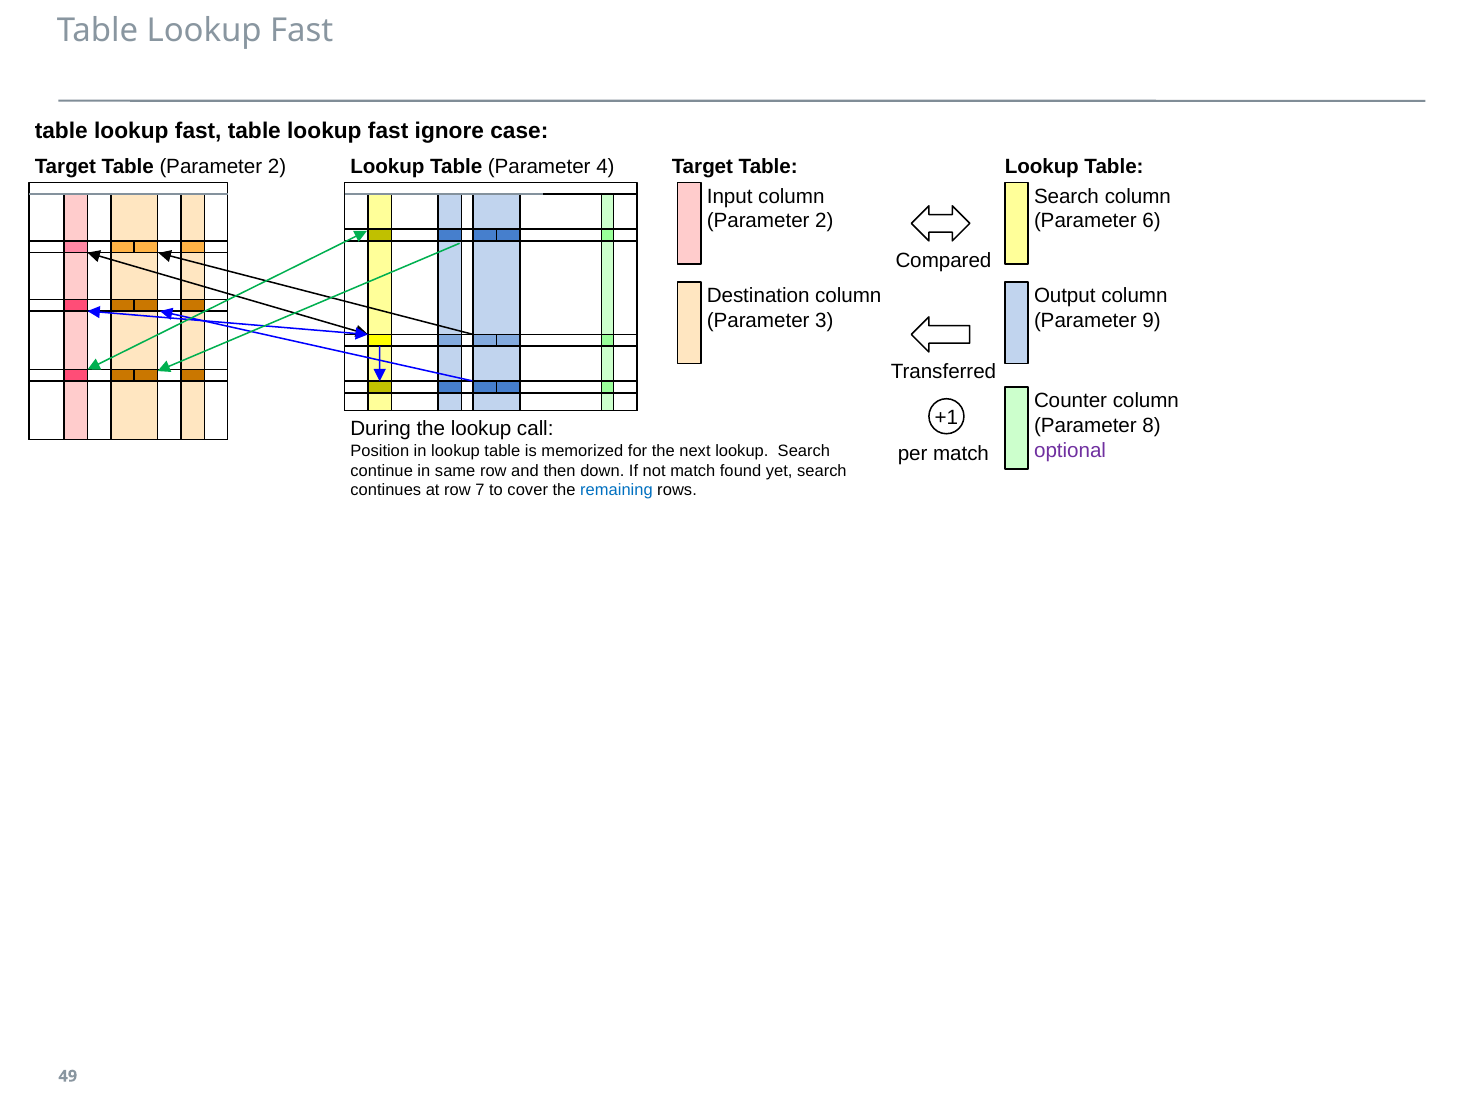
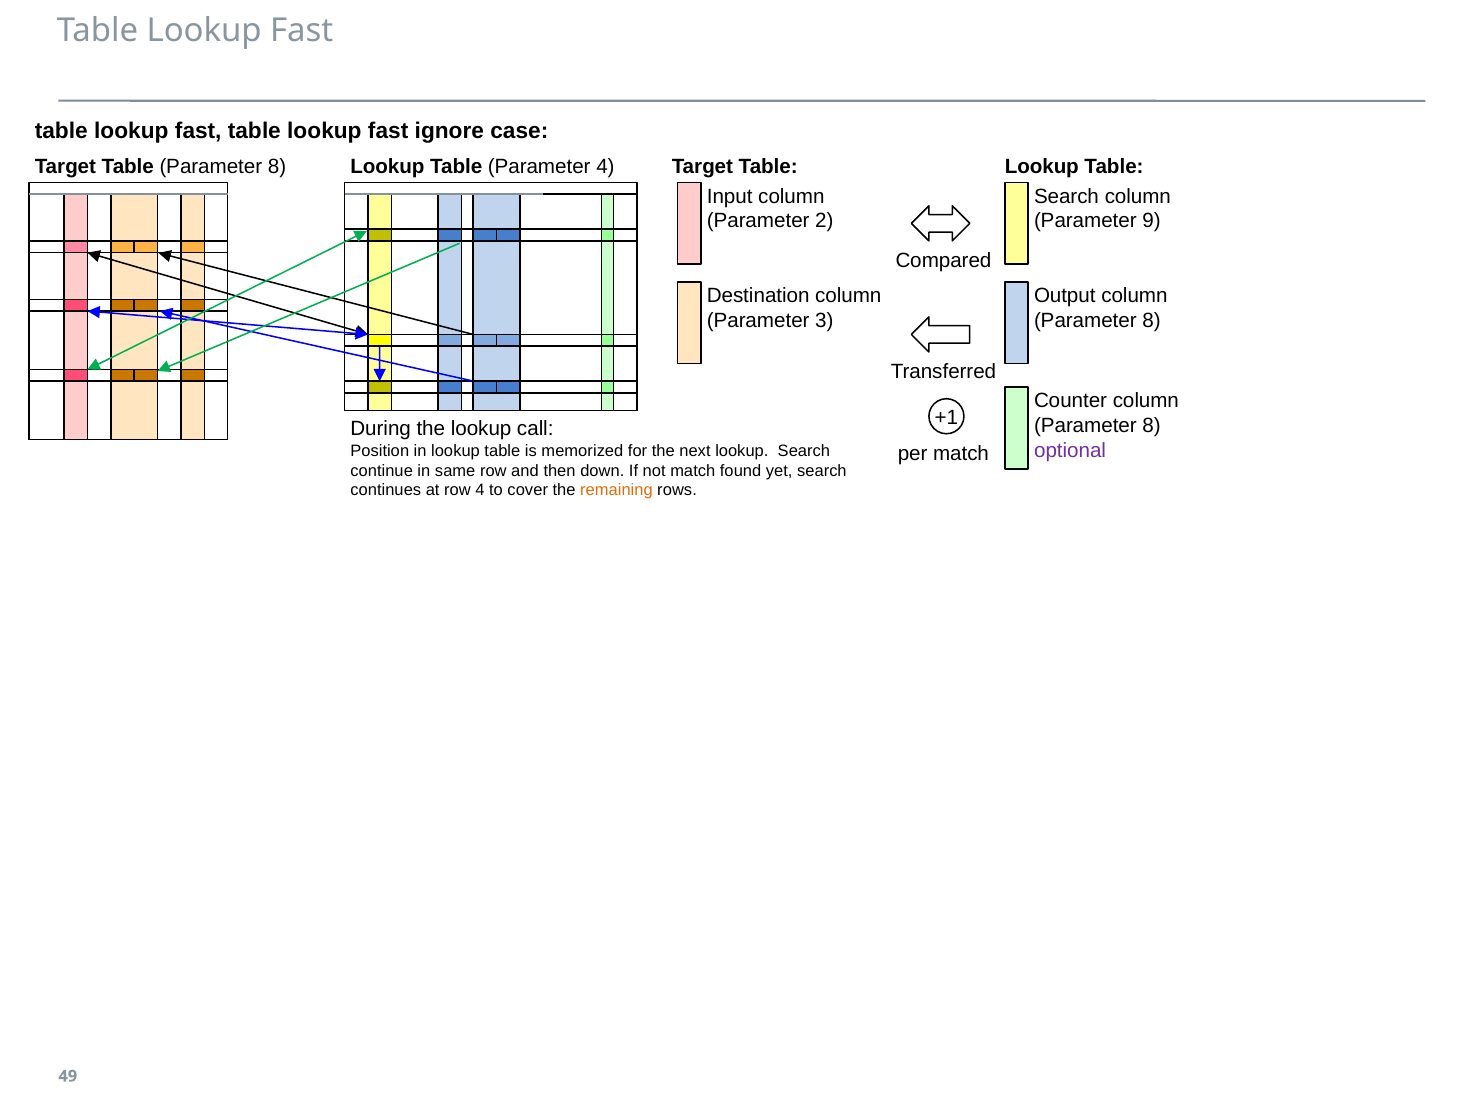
Table Parameter 2: 2 -> 8
6: 6 -> 9
9 at (1152, 320): 9 -> 8
row 7: 7 -> 4
remaining colour: blue -> orange
